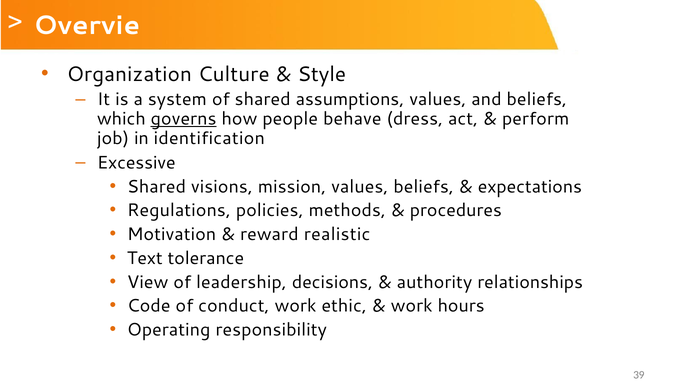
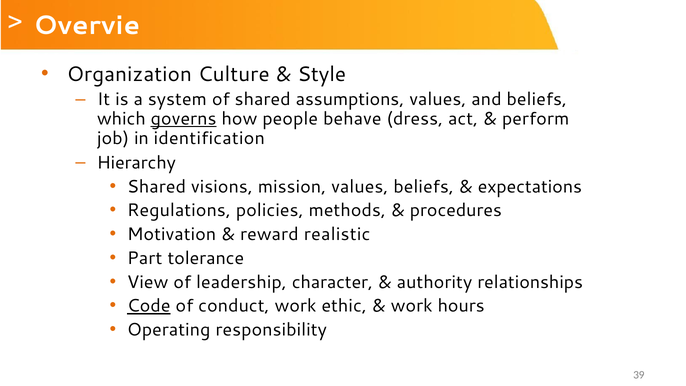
Excessive: Excessive -> Hierarchy
Text: Text -> Part
decisions: decisions -> character
Code underline: none -> present
